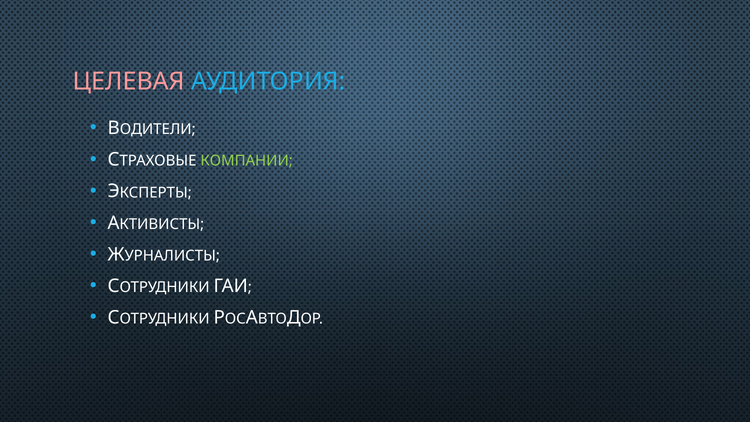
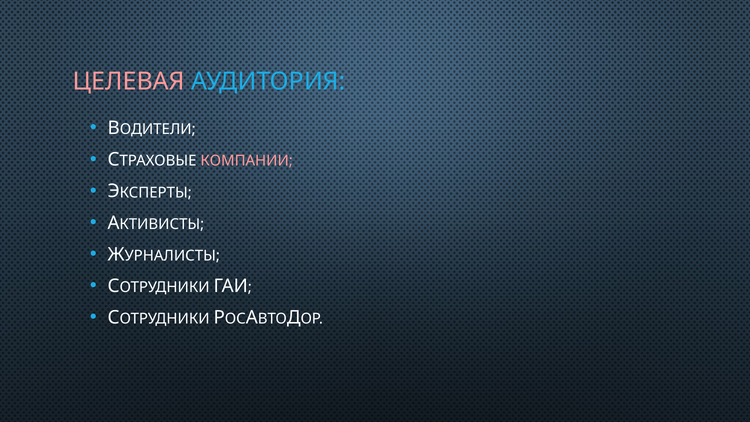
КОМПАНИИ colour: light green -> pink
